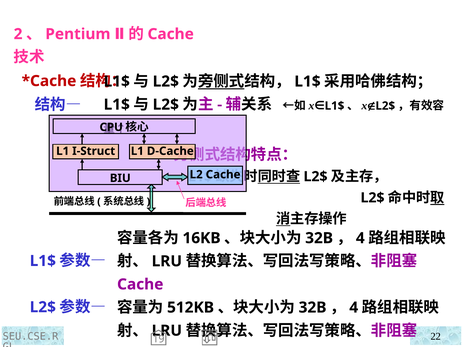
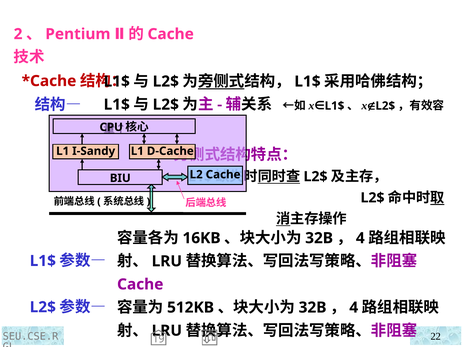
I-Struct: I-Struct -> I-Sandy
